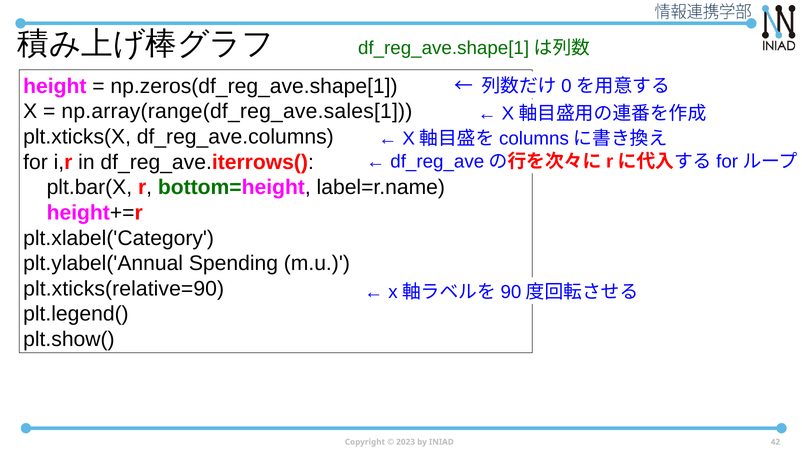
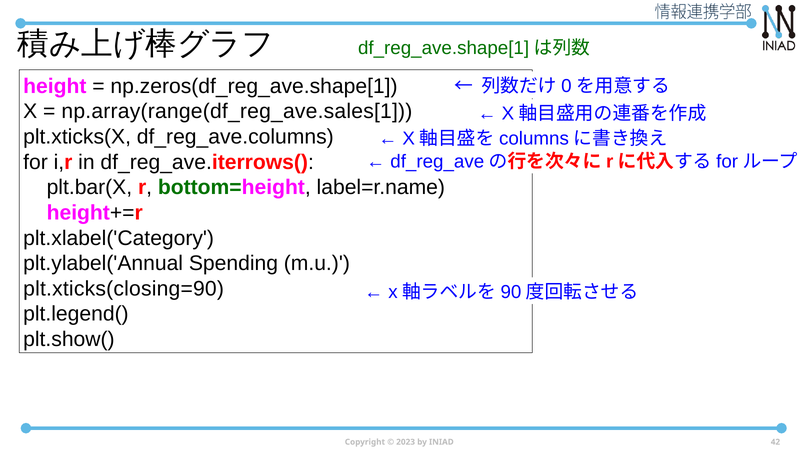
plt.xticks(relative=90: plt.xticks(relative=90 -> plt.xticks(closing=90
